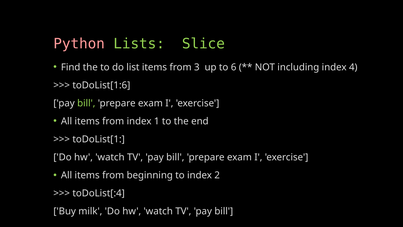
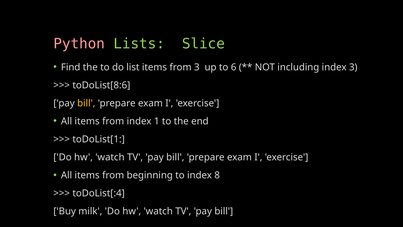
index 4: 4 -> 3
toDoList[1:6: toDoList[1:6 -> toDoList[8:6
bill at (86, 103) colour: light green -> yellow
2: 2 -> 8
